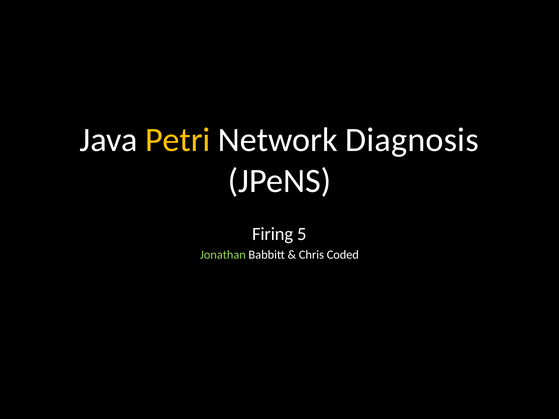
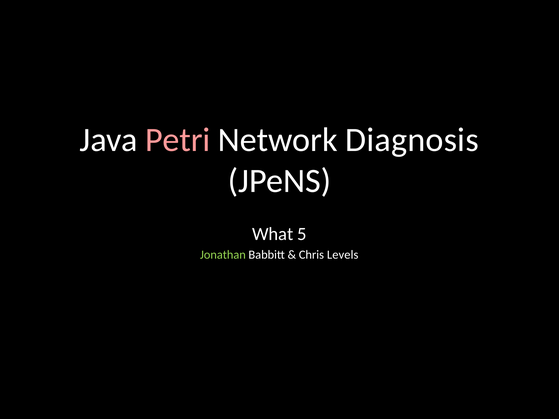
Petri colour: yellow -> pink
Firing: Firing -> What
Coded: Coded -> Levels
